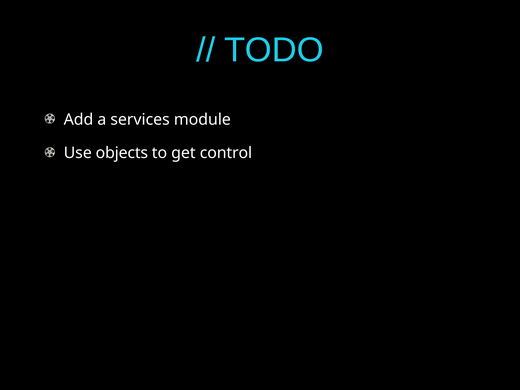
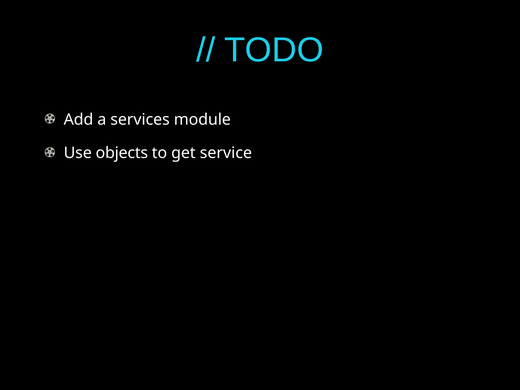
control: control -> service
